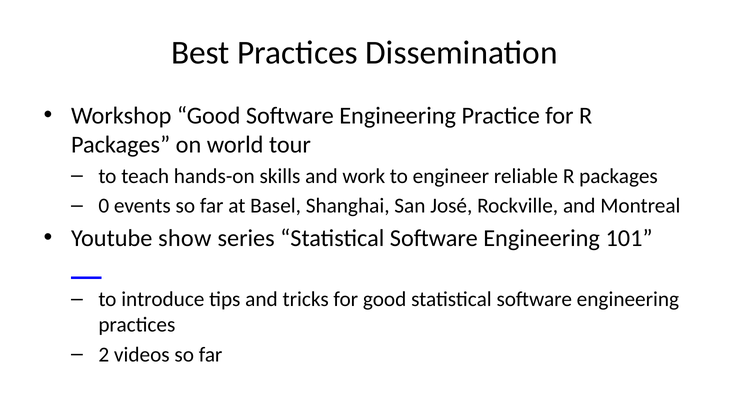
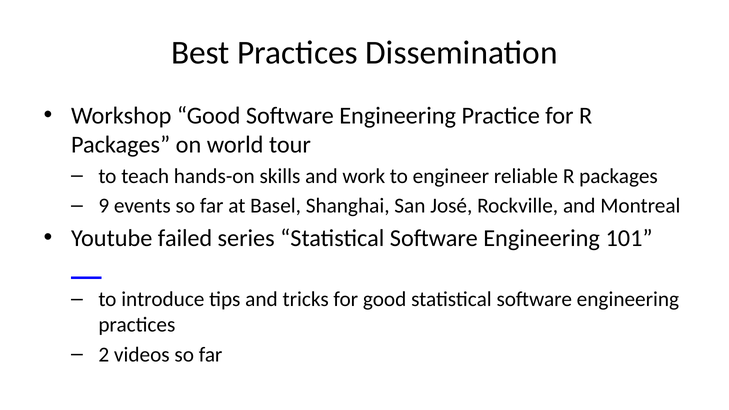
0: 0 -> 9
show: show -> failed
